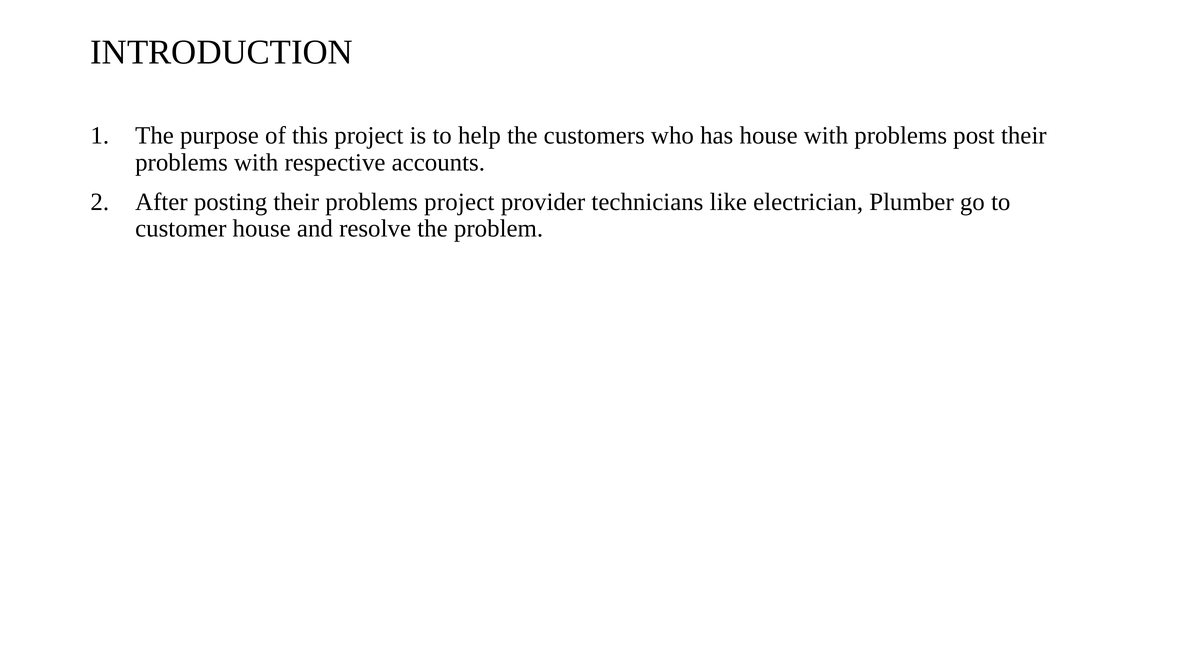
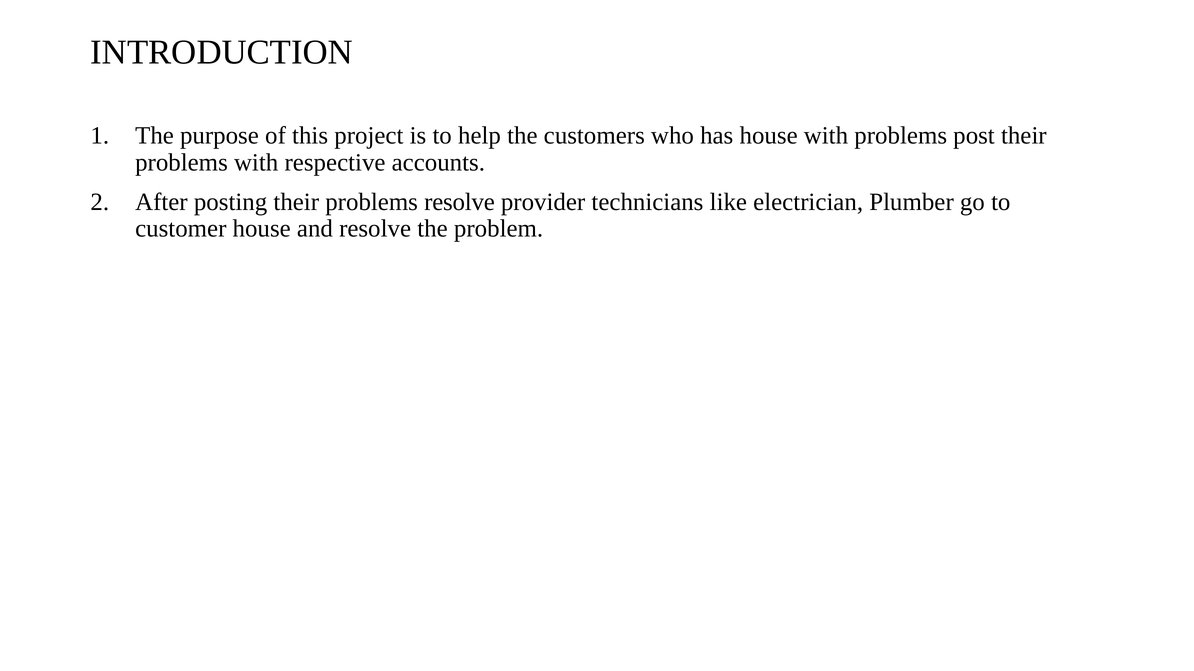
problems project: project -> resolve
